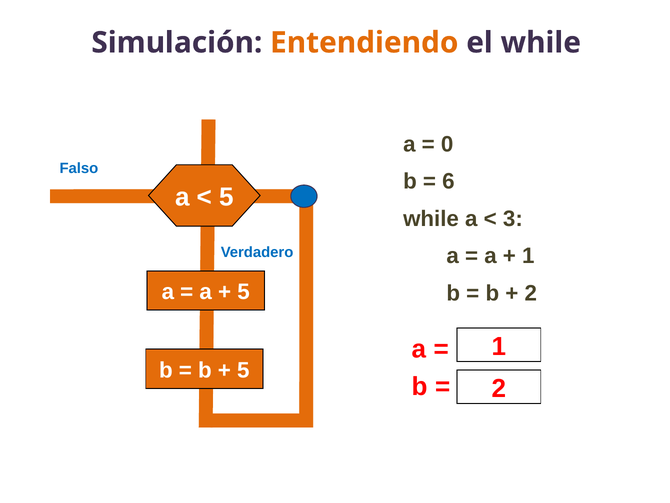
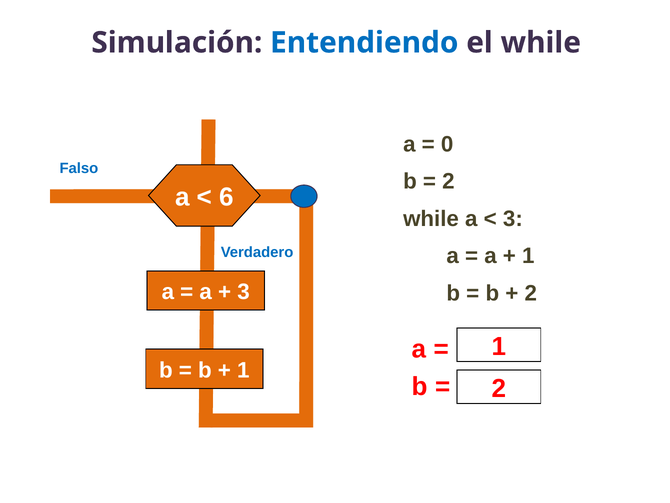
Entendiendo colour: orange -> blue
6 at (448, 181): 6 -> 2
5 at (226, 197): 5 -> 6
5 at (244, 292): 5 -> 3
5 at (243, 370): 5 -> 1
